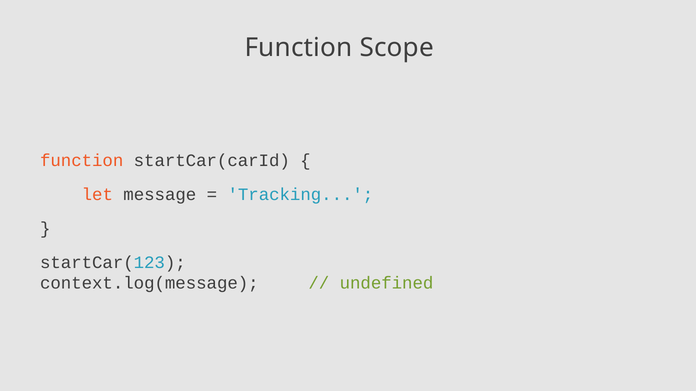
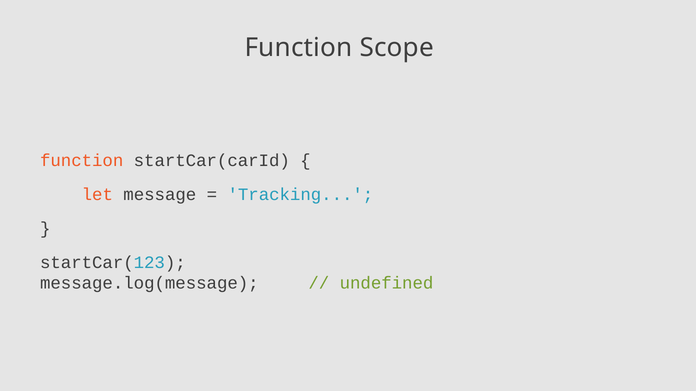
context.log(message: context.log(message -> message.log(message
